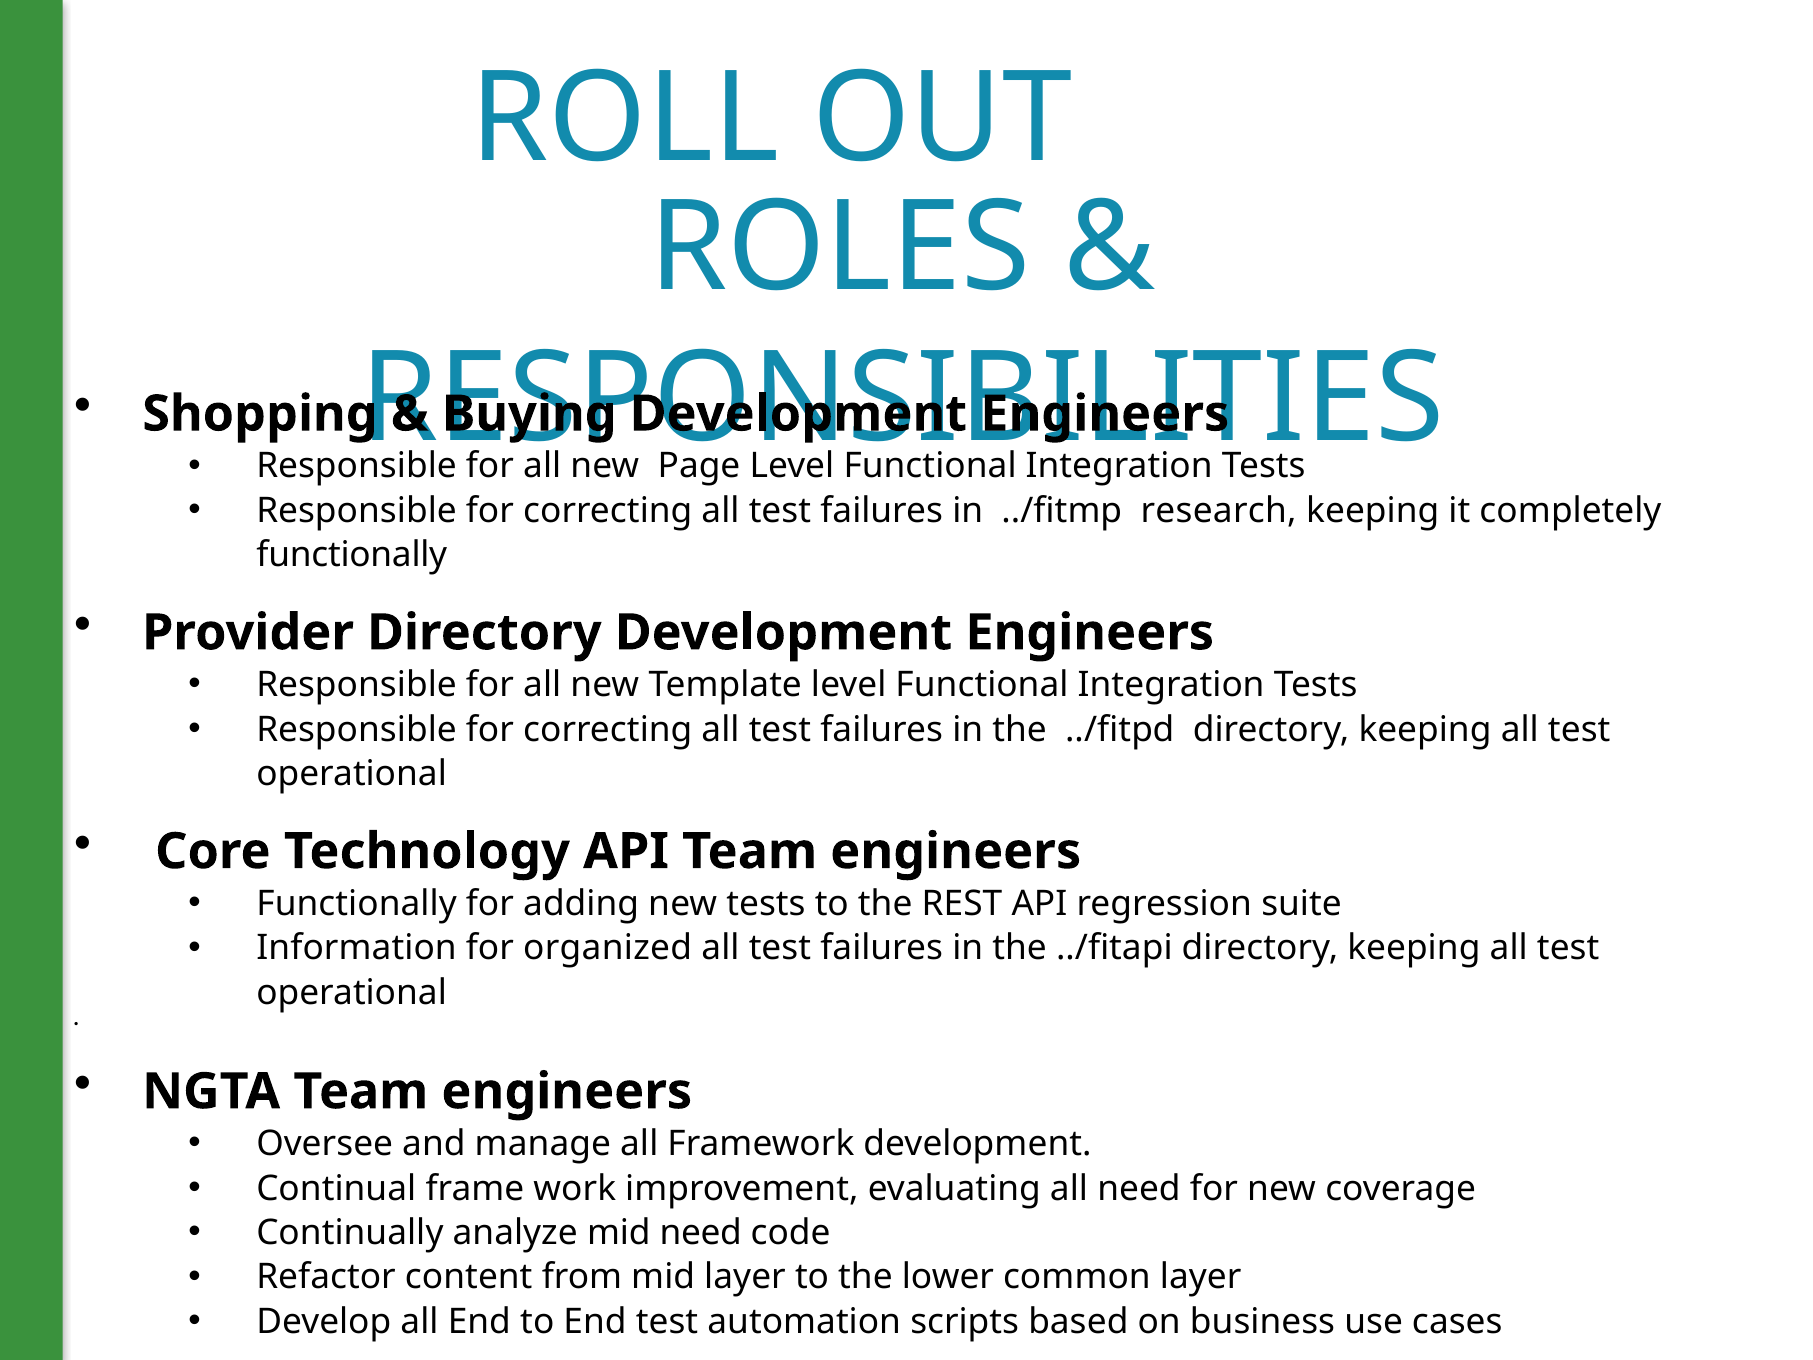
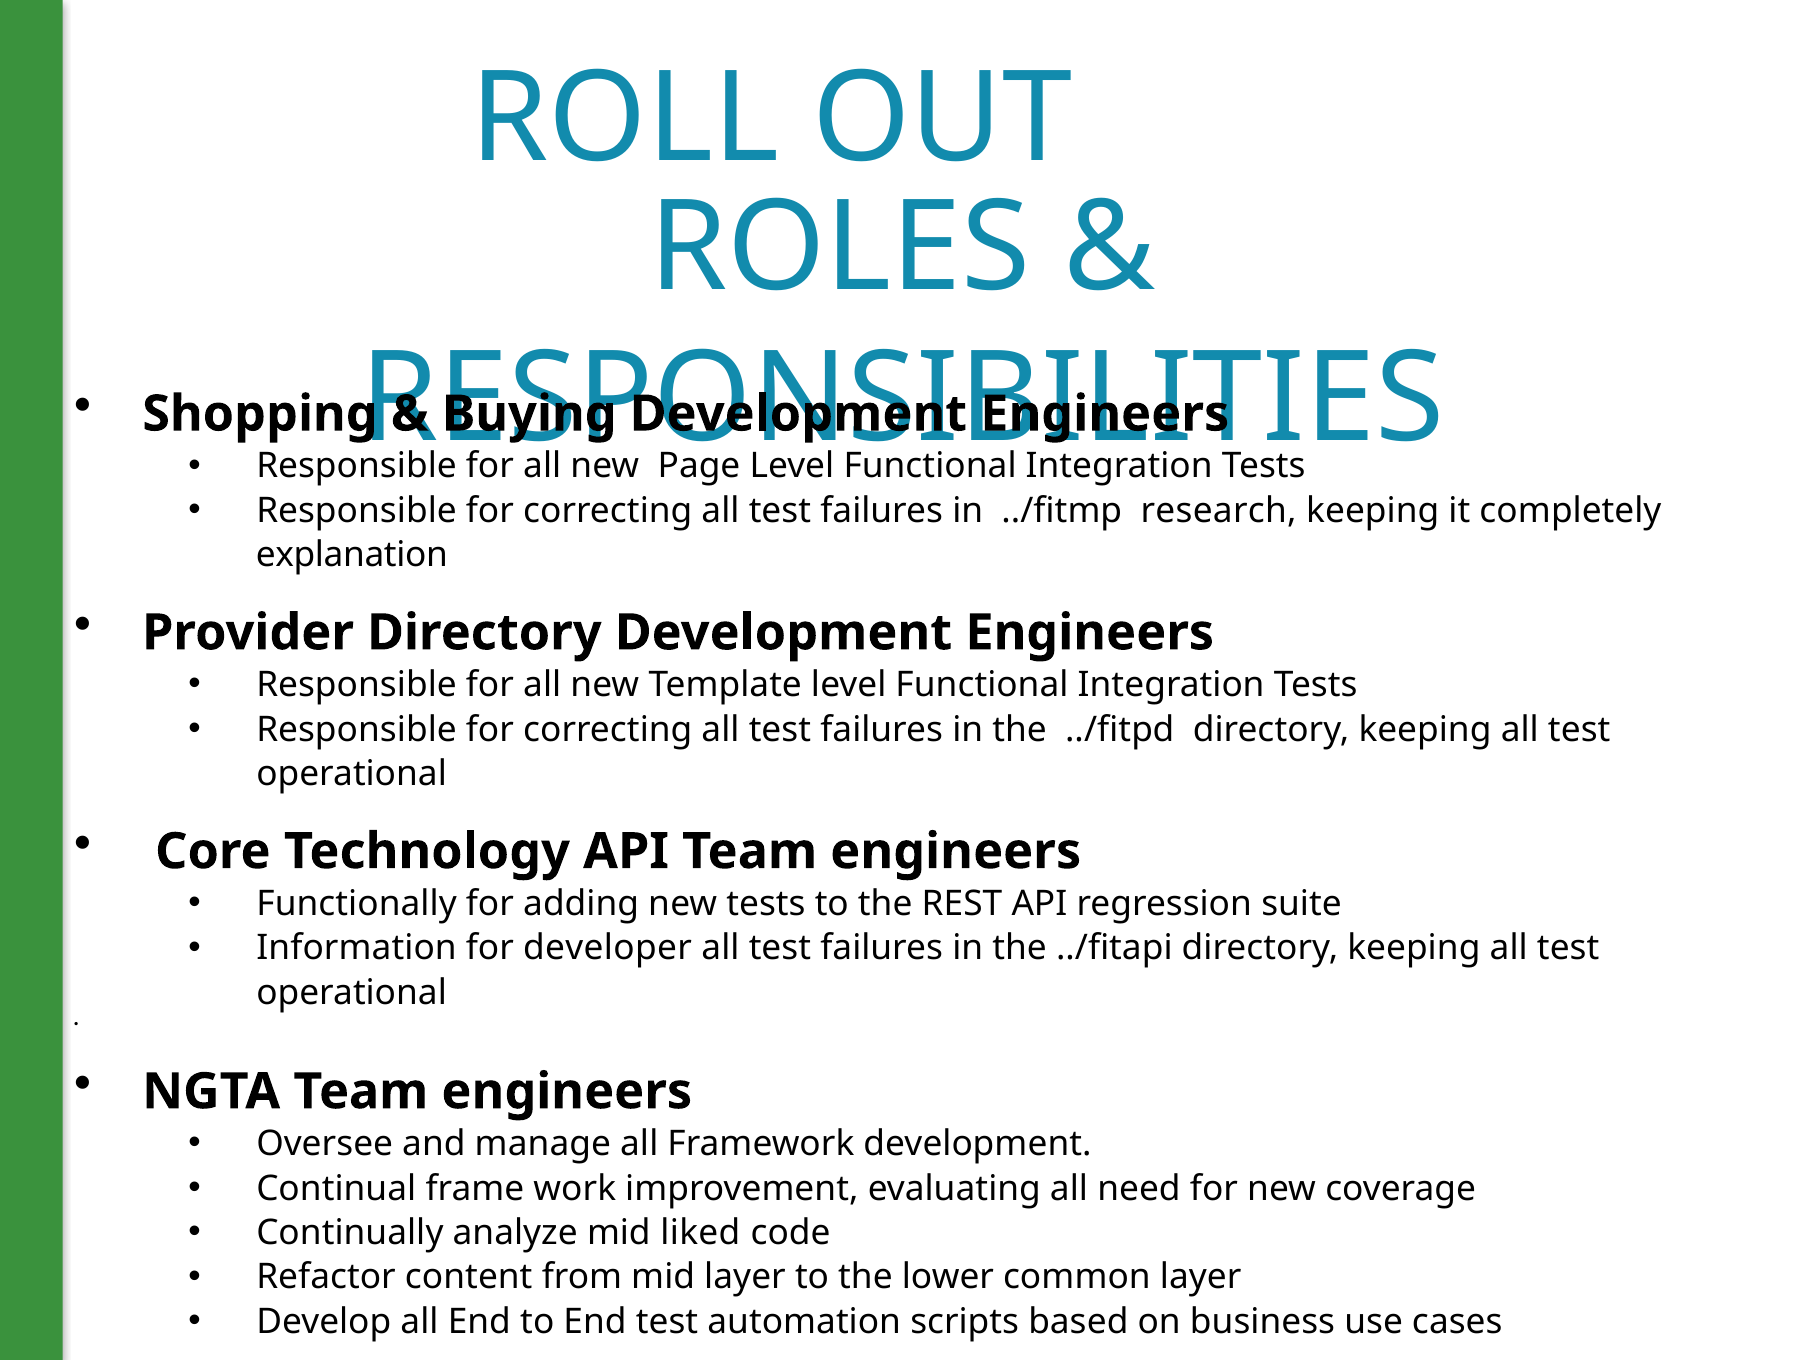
functionally at (352, 555): functionally -> explanation
organized: organized -> developer
mid need: need -> liked
